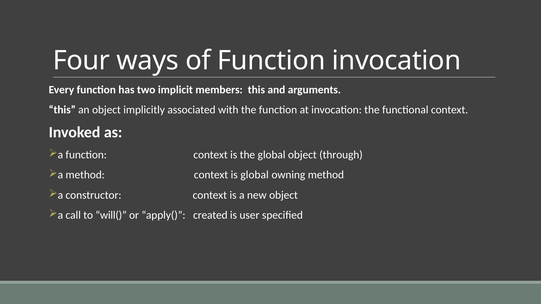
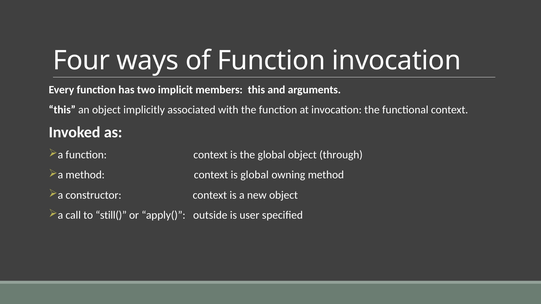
will(: will( -> still(
created: created -> outside
